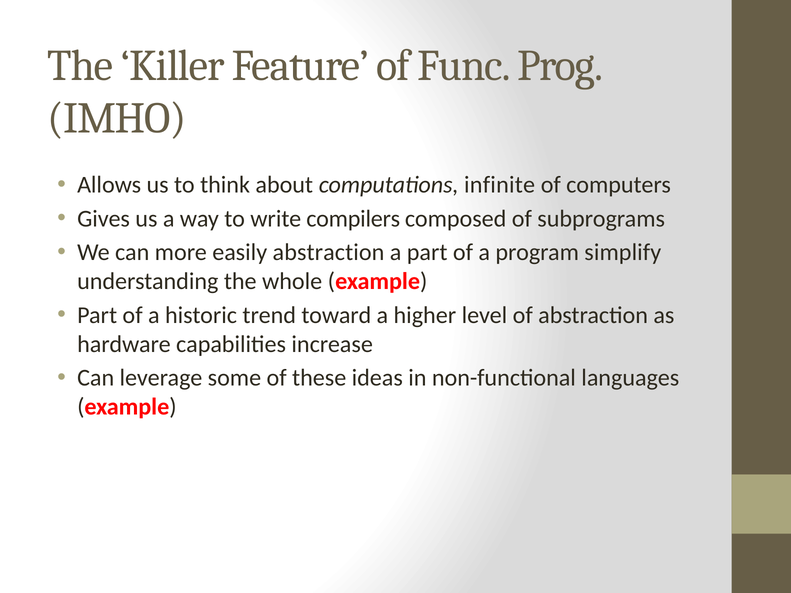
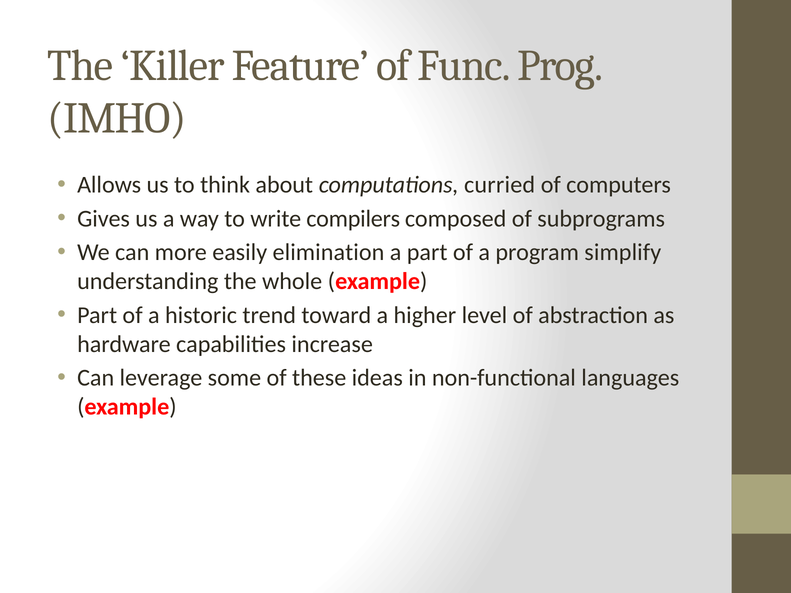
infinite: infinite -> curried
easily abstraction: abstraction -> elimination
